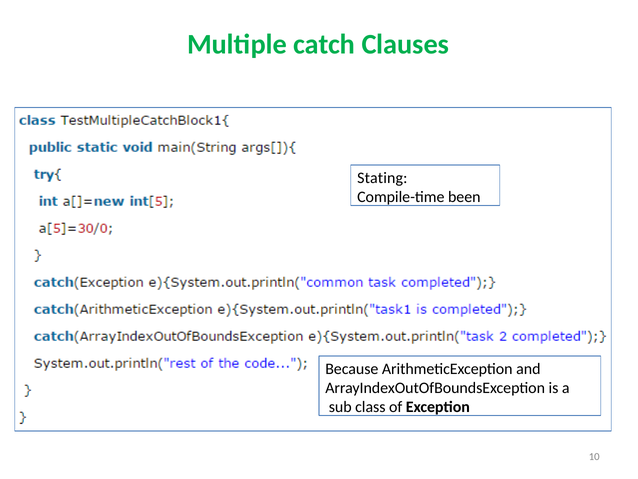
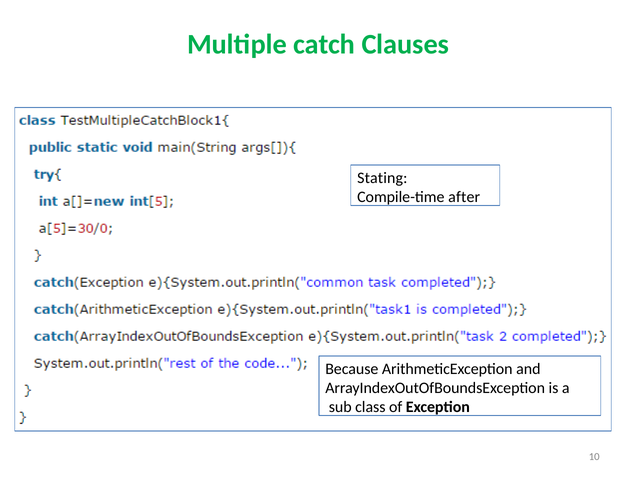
been: been -> after
